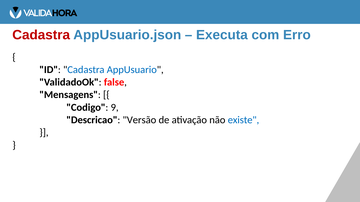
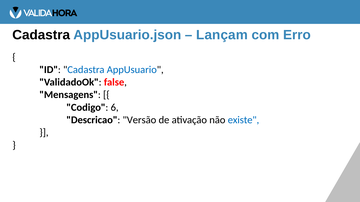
Cadastra at (41, 35) colour: red -> black
Executa: Executa -> Lançam
9: 9 -> 6
